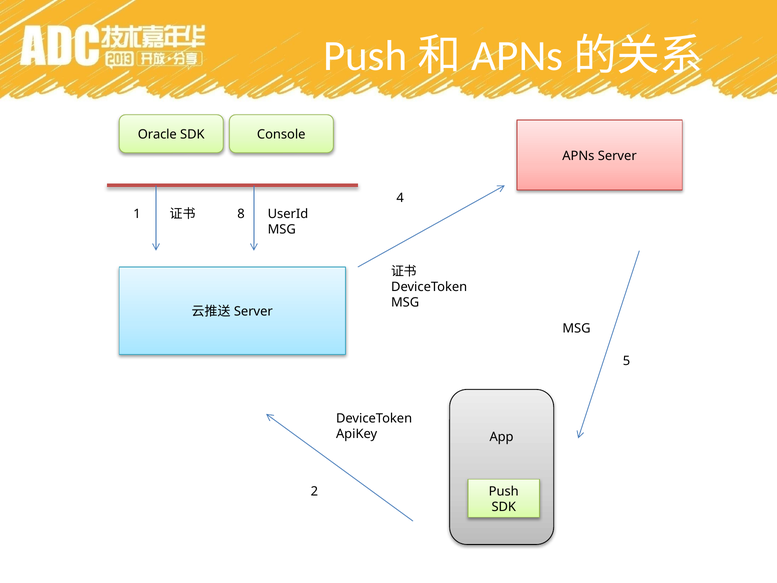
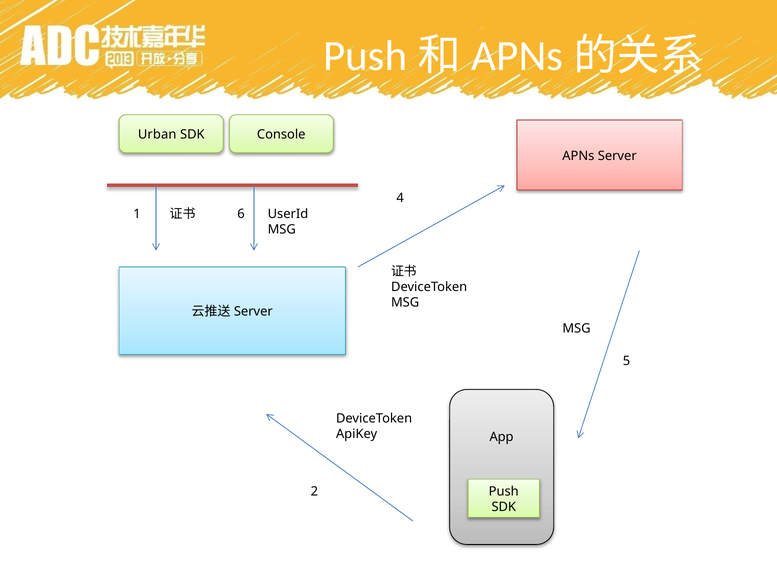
Oracle: Oracle -> Urban
8: 8 -> 6
